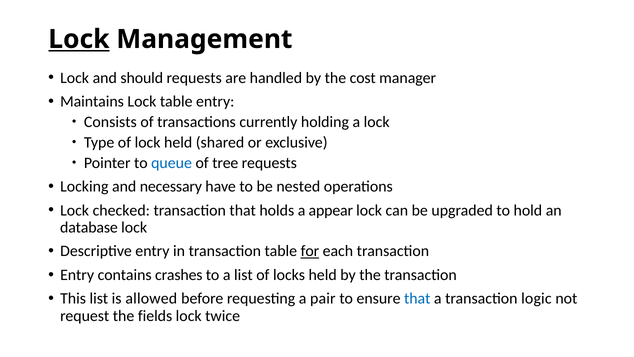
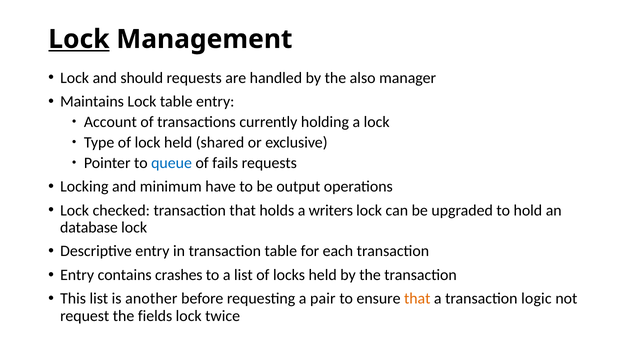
cost: cost -> also
Consists: Consists -> Account
tree: tree -> fails
necessary: necessary -> minimum
nested: nested -> output
appear: appear -> writers
for underline: present -> none
allowed: allowed -> another
that at (417, 298) colour: blue -> orange
